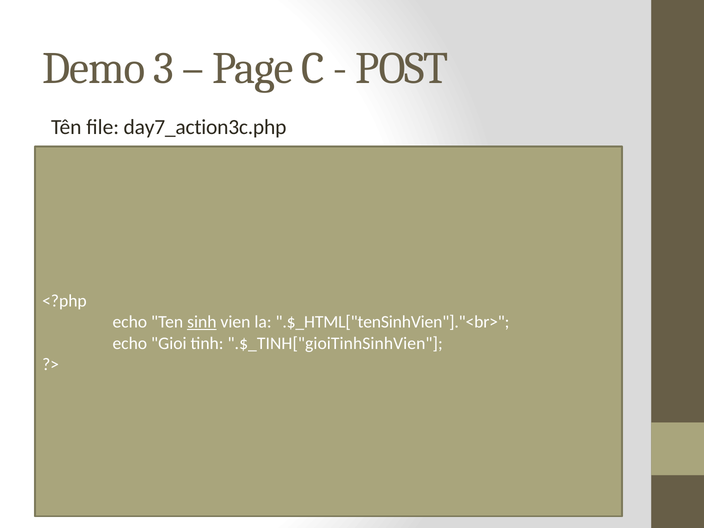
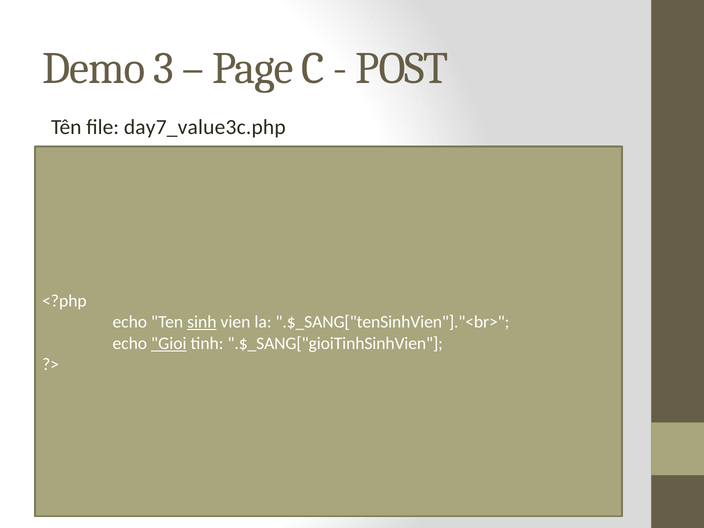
day7_action3c.php: day7_action3c.php -> day7_value3c.php
.$_HTML["tenSinhVien"]."<br>: .$_HTML["tenSinhVien"]."<br> -> .$_SANG["tenSinhVien"]."<br>
Gioi underline: none -> present
.$_TINH["gioiTinhSinhVien: .$_TINH["gioiTinhSinhVien -> .$_SANG["gioiTinhSinhVien
